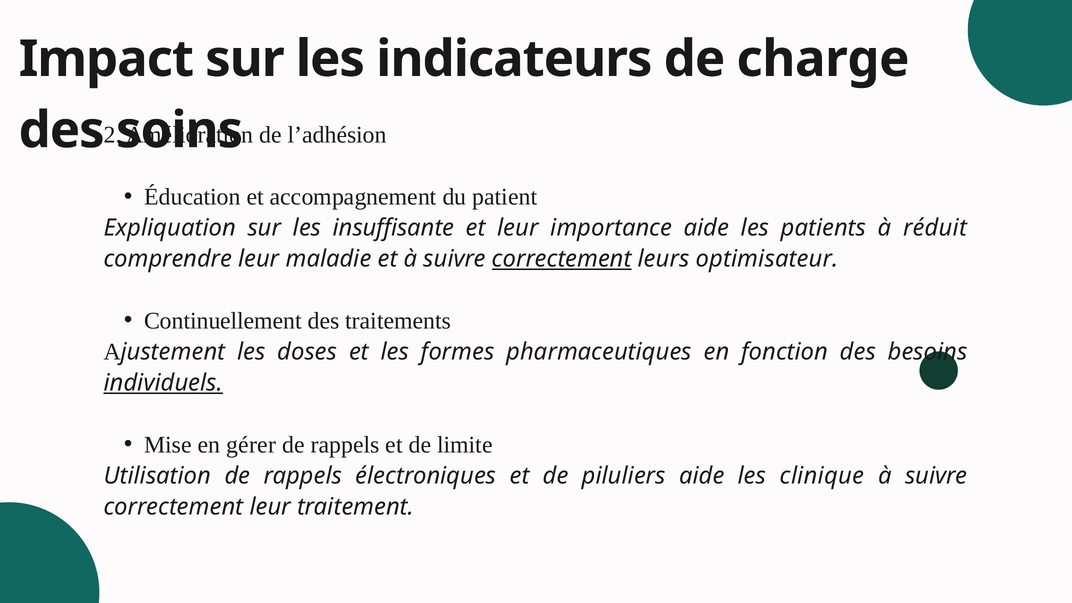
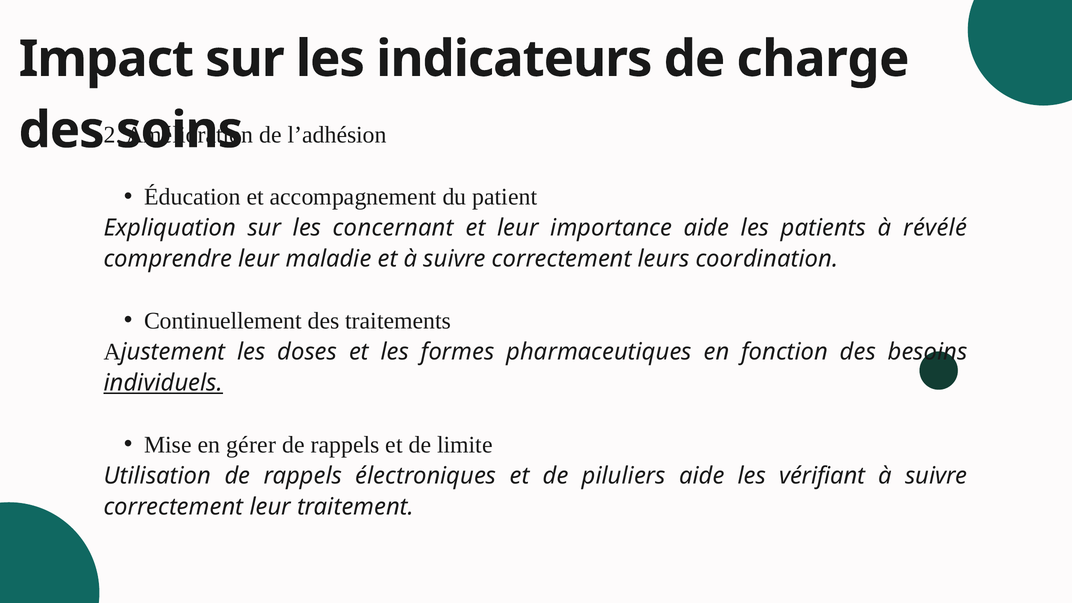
insuffisante: insuffisante -> concernant
réduit: réduit -> révélé
correctement at (562, 259) underline: present -> none
optimisateur: optimisateur -> coordination
clinique: clinique -> vérifiant
